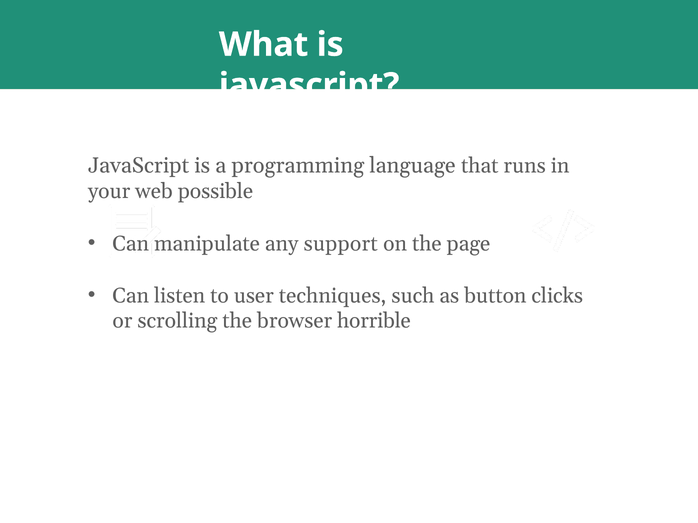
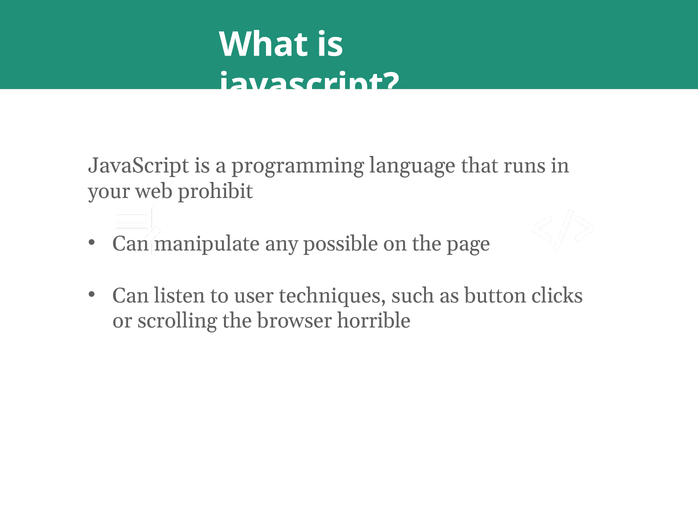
possible: possible -> prohibit
support: support -> possible
